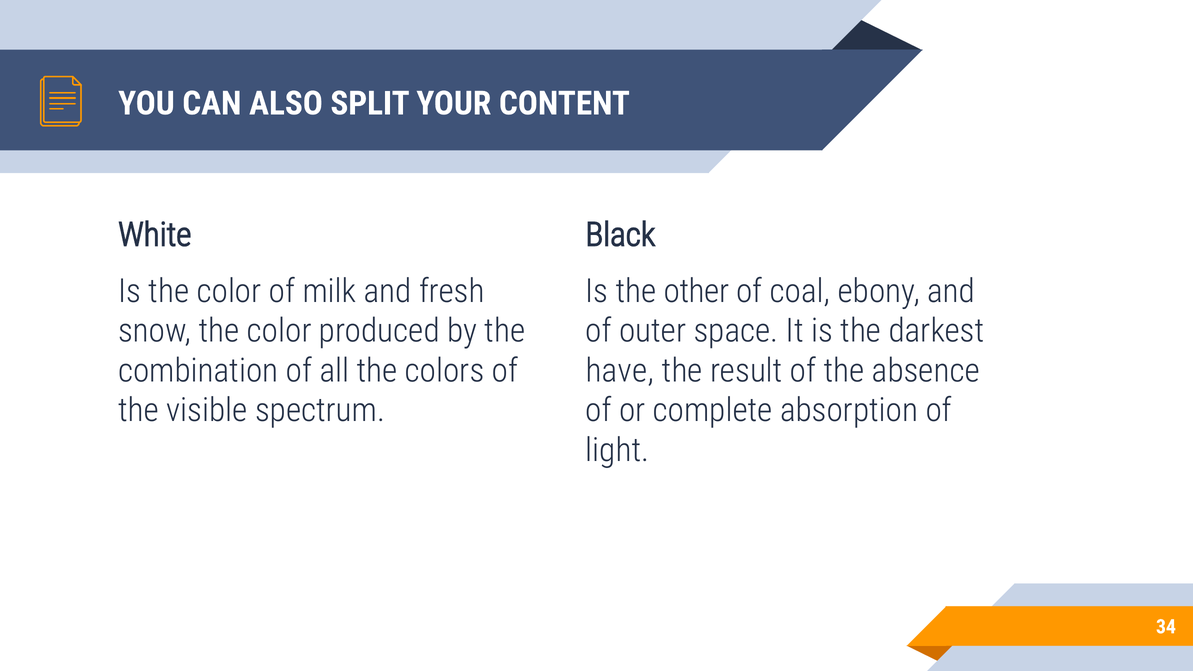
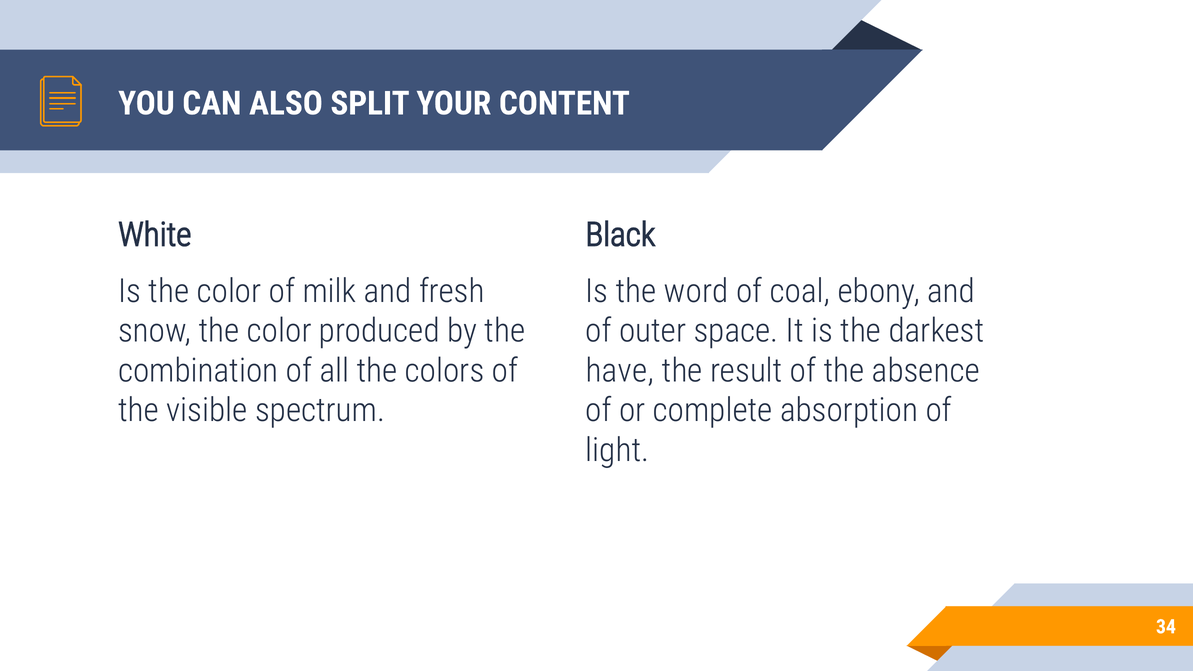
other: other -> word
